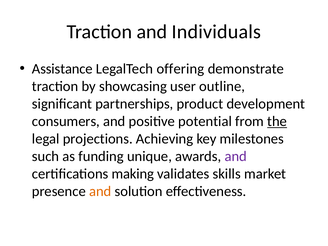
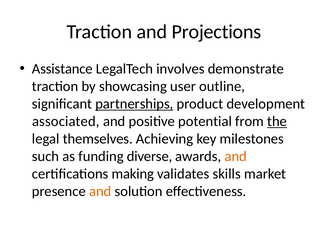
Individuals: Individuals -> Projections
offering: offering -> involves
partnerships underline: none -> present
consumers: consumers -> associated
projections: projections -> themselves
unique: unique -> diverse
and at (236, 156) colour: purple -> orange
